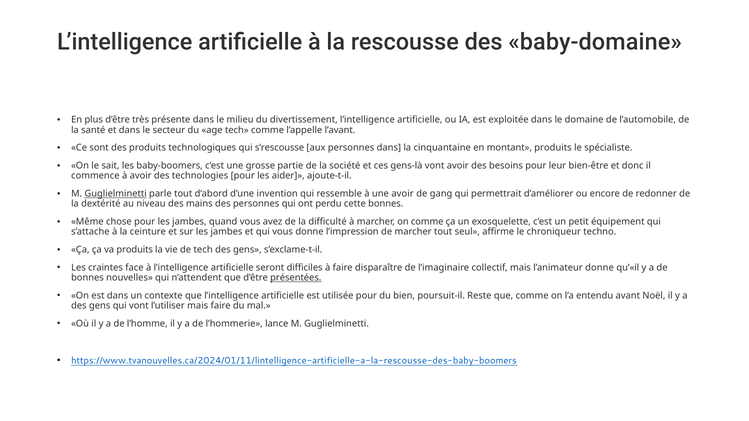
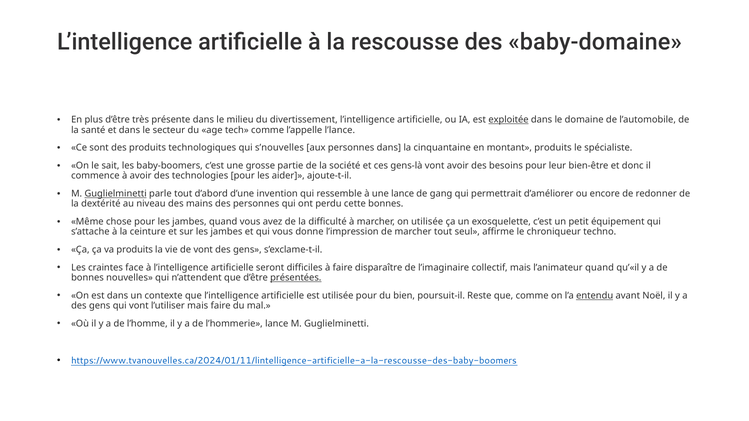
exploitée underline: none -> present
l’avant: l’avant -> l’lance
s’rescousse: s’rescousse -> s’nouvelles
une avoir: avoir -> lance
on comme: comme -> utilisée
de tech: tech -> vont
l’animateur donne: donne -> quand
entendu underline: none -> present
